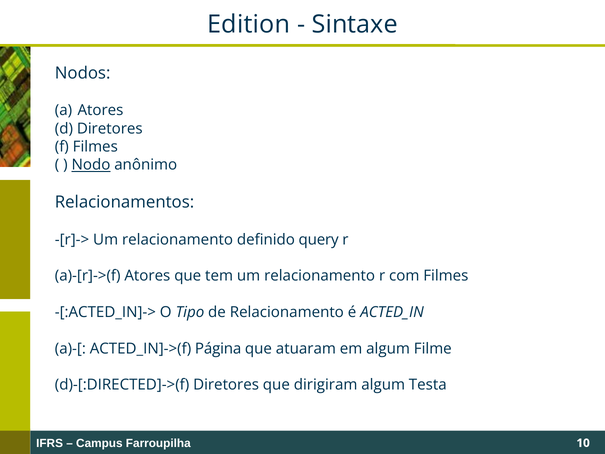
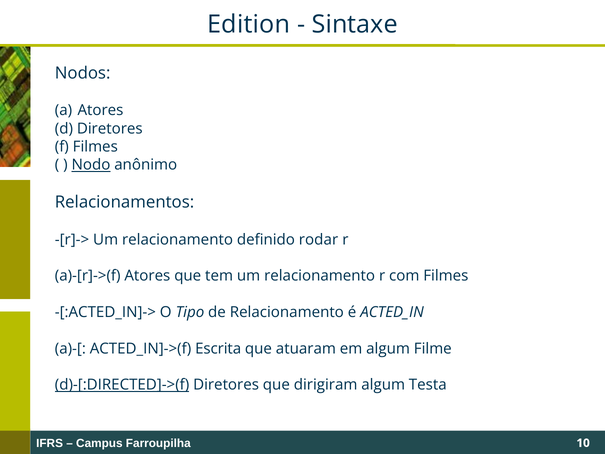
query: query -> rodar
Página: Página -> Escrita
d)-[:DIRECTED]->(f underline: none -> present
